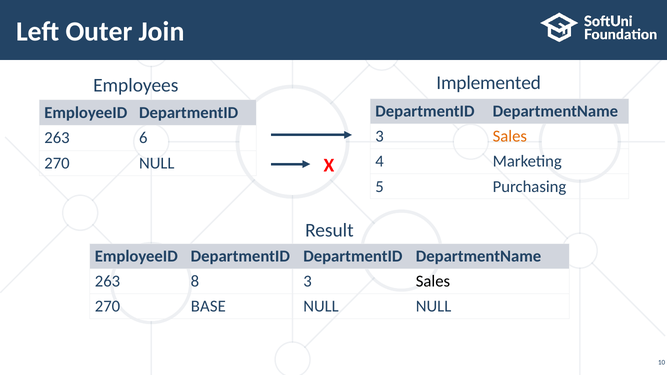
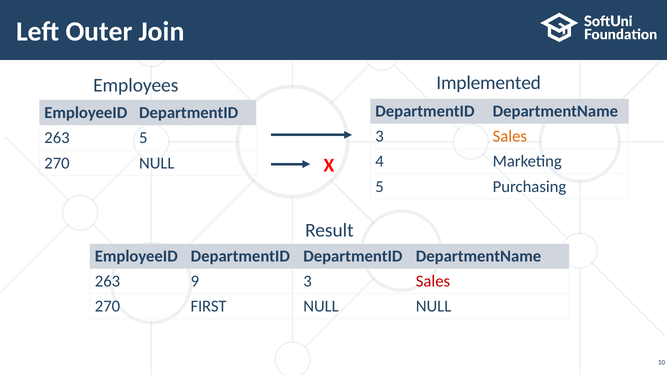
263 6: 6 -> 5
8: 8 -> 9
Sales at (433, 281) colour: black -> red
BASE: BASE -> FIRST
